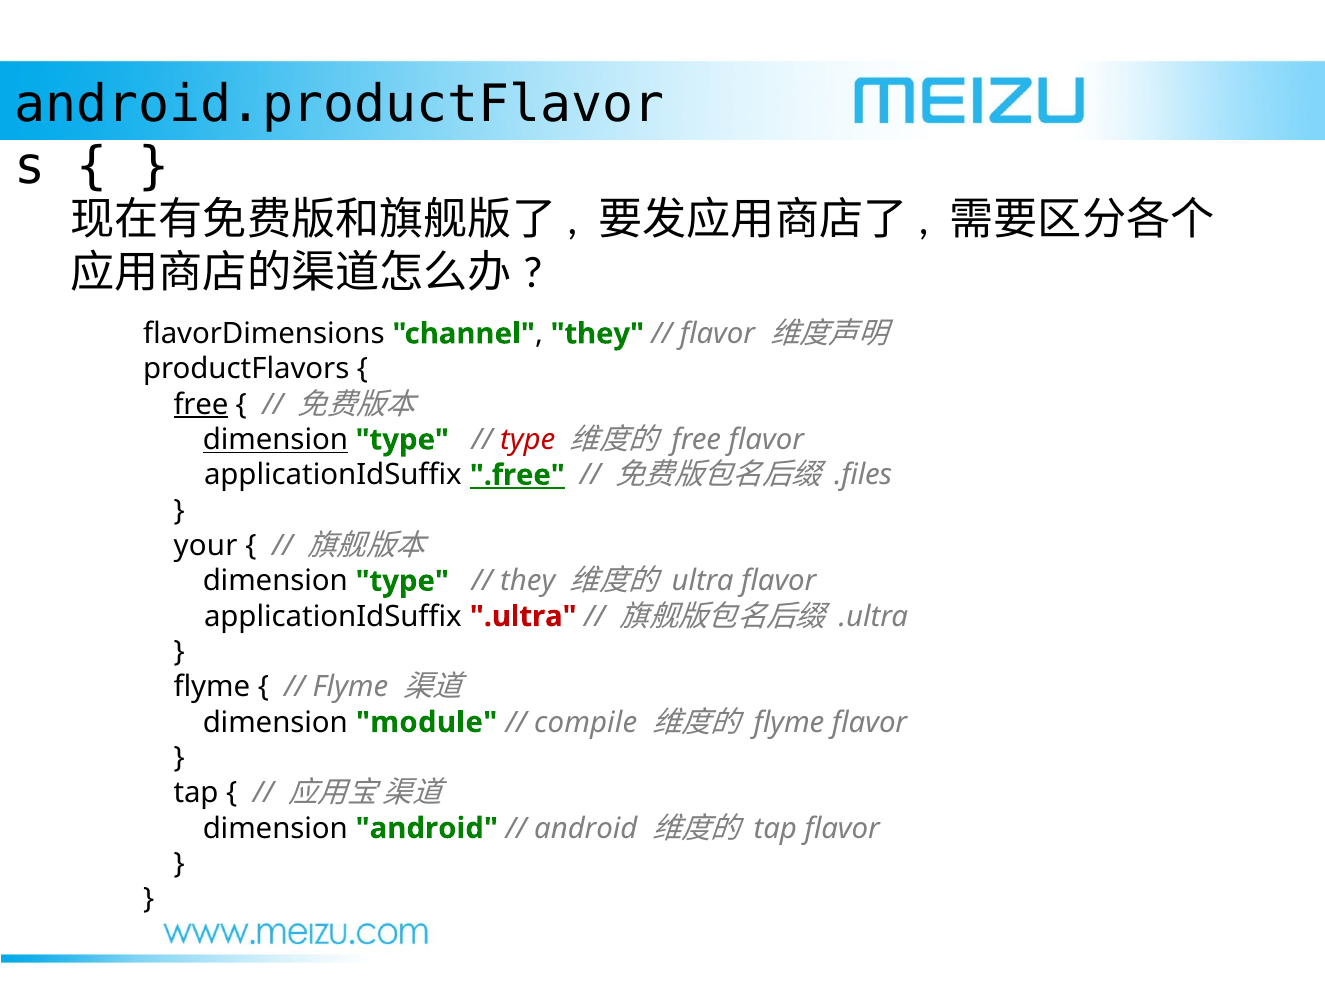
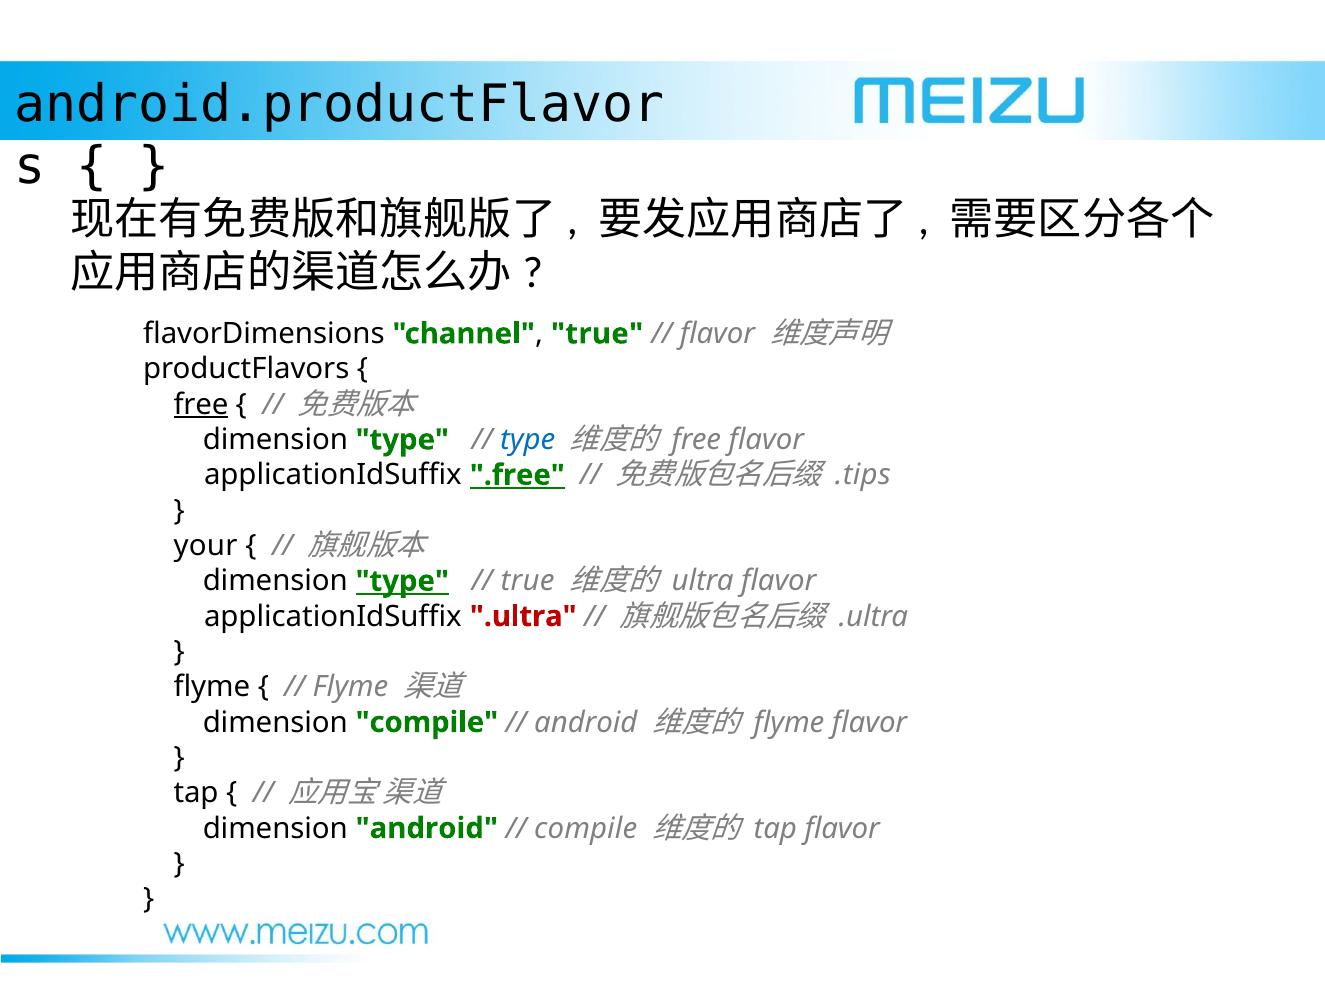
channel they: they -> true
dimension at (275, 440) underline: present -> none
type at (528, 440) colour: red -> blue
.files: .files -> .tips
type at (402, 581) underline: none -> present
they at (528, 581): they -> true
dimension module: module -> compile
compile at (586, 722): compile -> android
android at (586, 828): android -> compile
